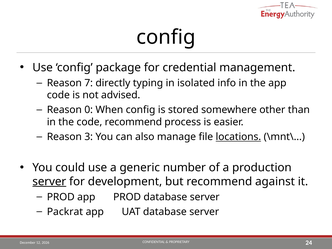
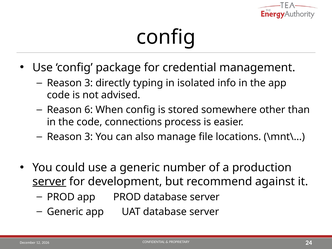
7 at (89, 83): 7 -> 3
0: 0 -> 6
code recommend: recommend -> connections
locations underline: present -> none
Packrat at (65, 212): Packrat -> Generic
